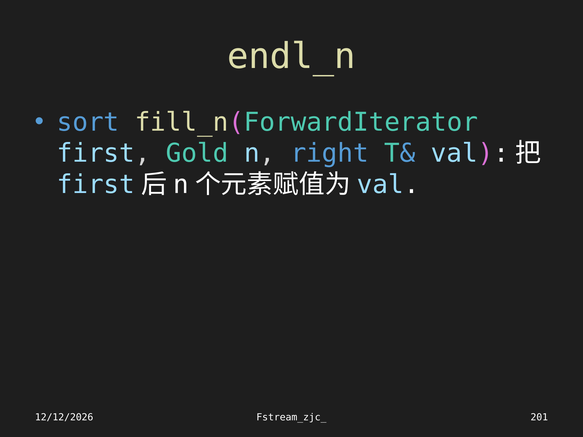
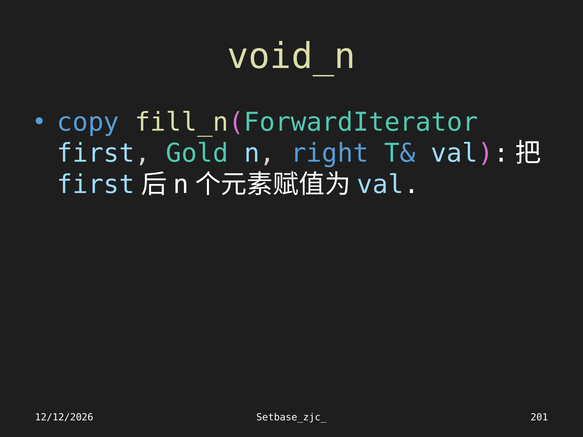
endl_n: endl_n -> void_n
sort: sort -> copy
Fstream_zjc_: Fstream_zjc_ -> Setbase_zjc_
